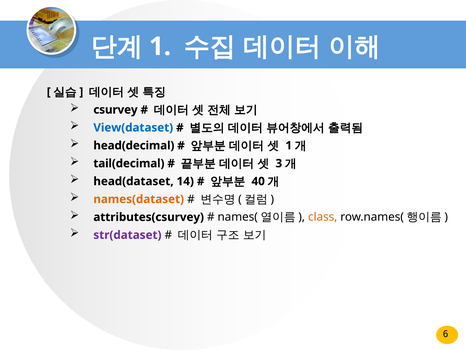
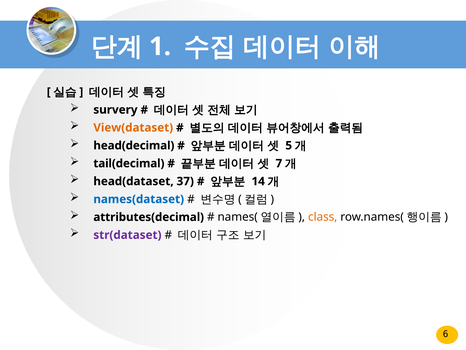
csurvey: csurvey -> survery
View(dataset colour: blue -> orange
1 at (289, 145): 1 -> 5
3: 3 -> 7
14: 14 -> 37
40: 40 -> 14
names(dataset colour: orange -> blue
attributes(csurvey: attributes(csurvey -> attributes(decimal
